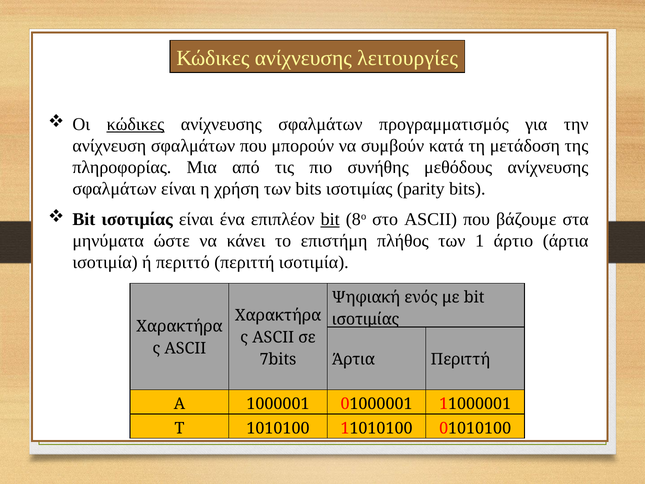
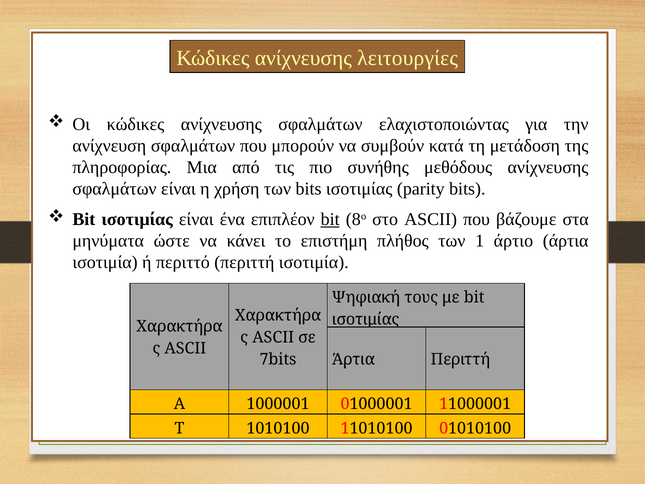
κώδικες at (135, 124) underline: present -> none
προγραμματισμός: προγραμματισμός -> ελαχιστοποιώντας
ενός: ενός -> τους
